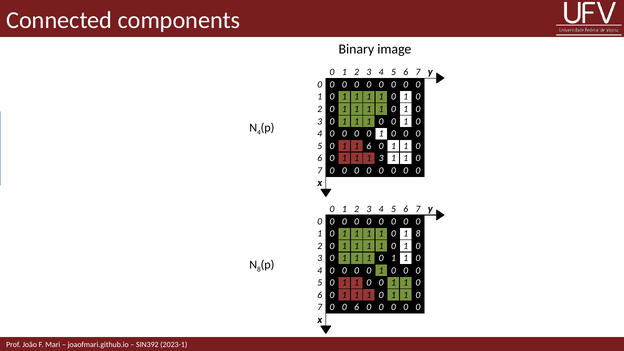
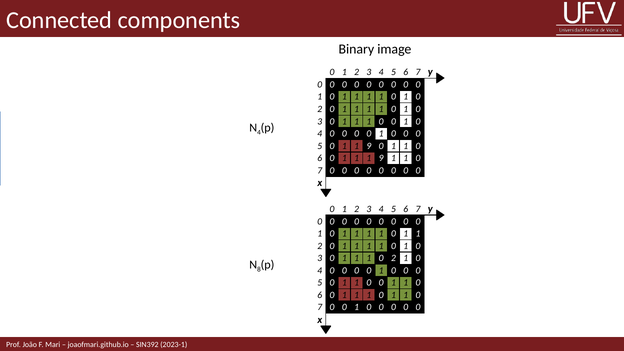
0 1 1 6: 6 -> 9
1 1 1 3: 3 -> 9
8 at (418, 234): 8 -> 1
1 at (393, 258): 1 -> 2
7 0 0 6: 6 -> 1
